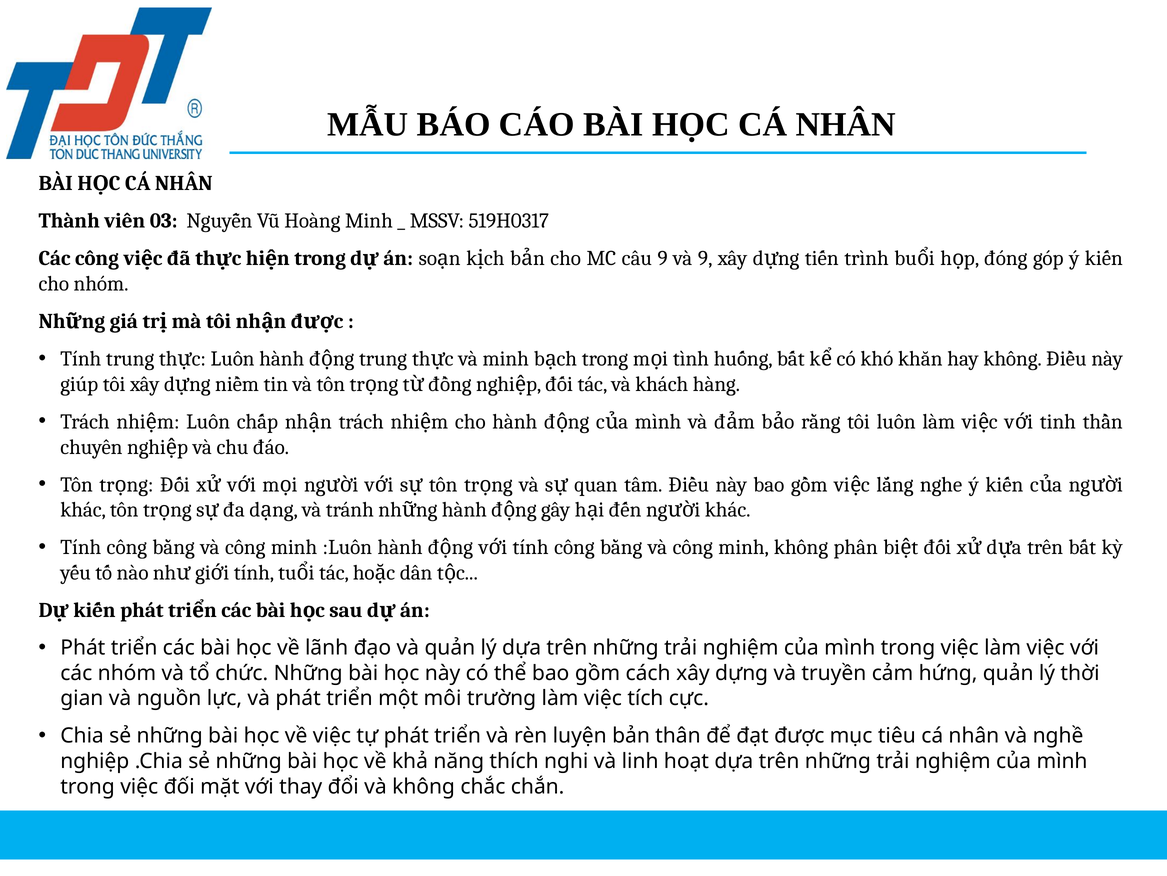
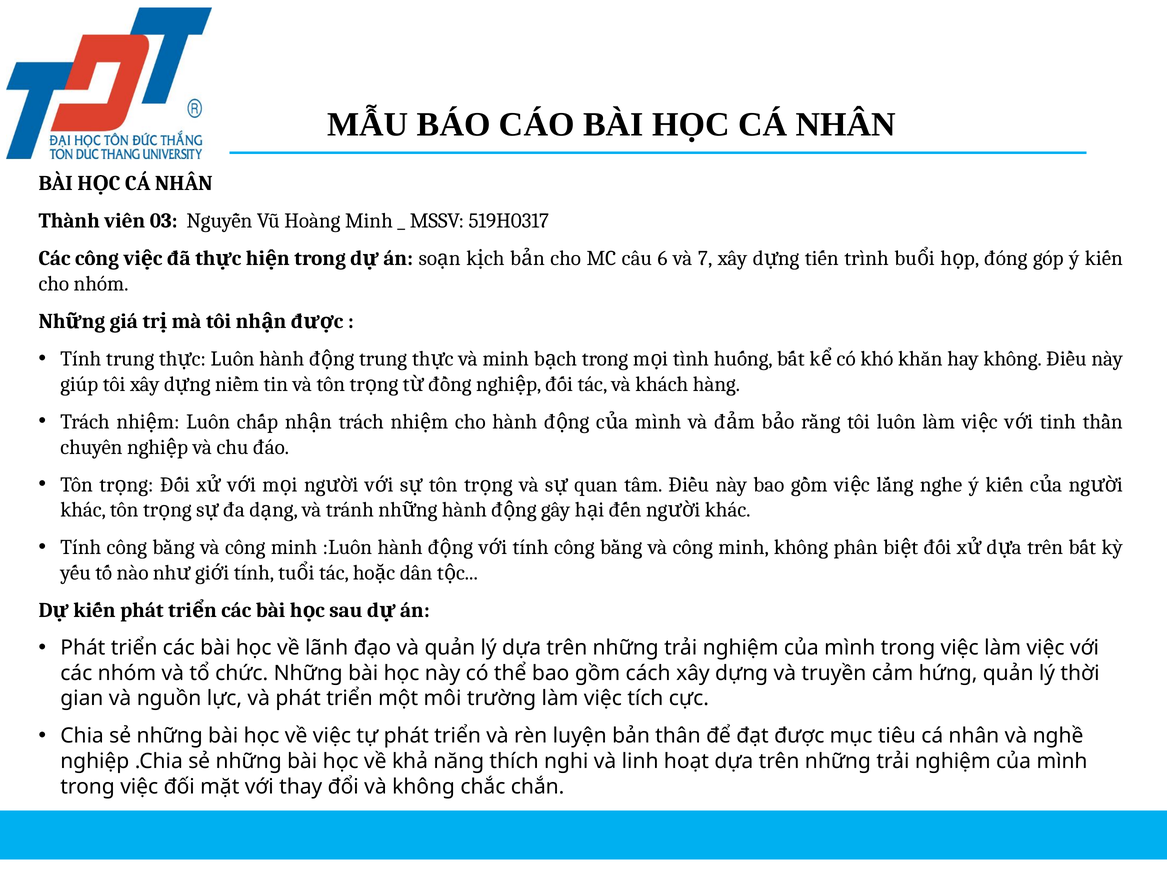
câu 9: 9 -> 6
và 9: 9 -> 7
